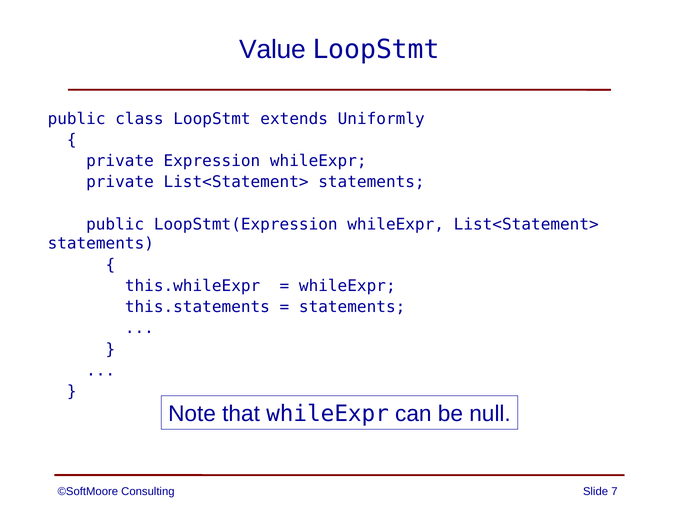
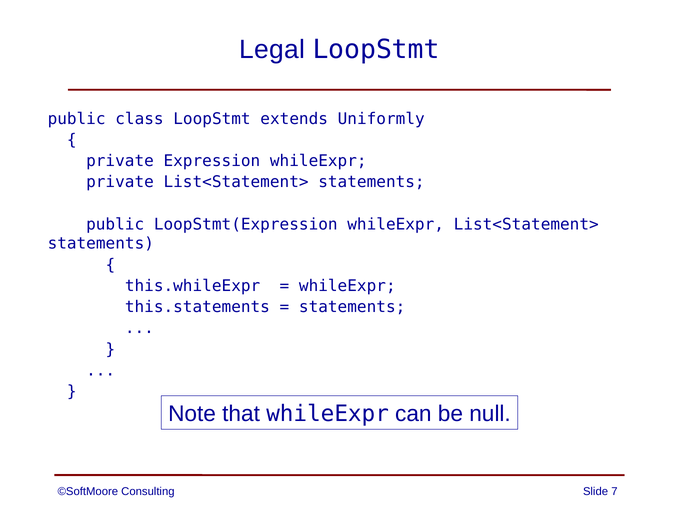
Value: Value -> Legal
